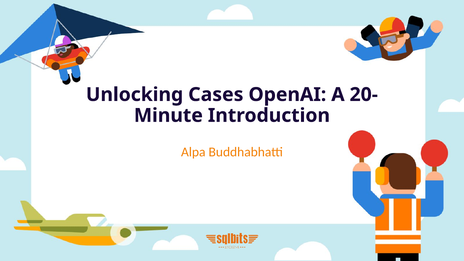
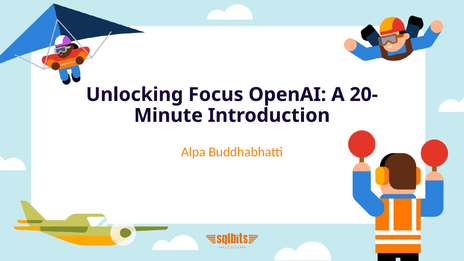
Cases: Cases -> Focus
